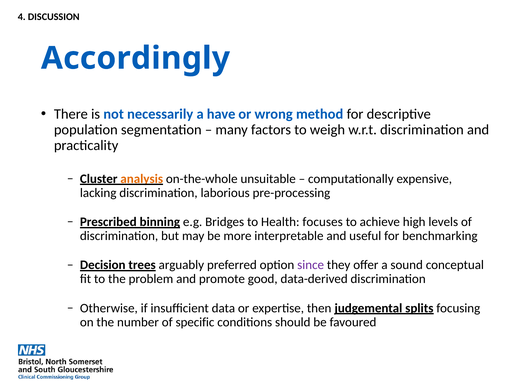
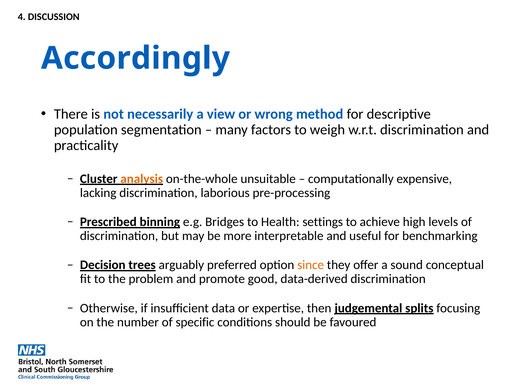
have: have -> view
focuses: focuses -> settings
since colour: purple -> orange
